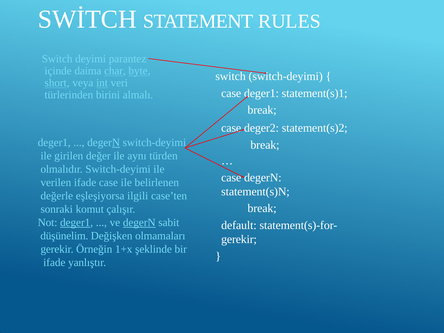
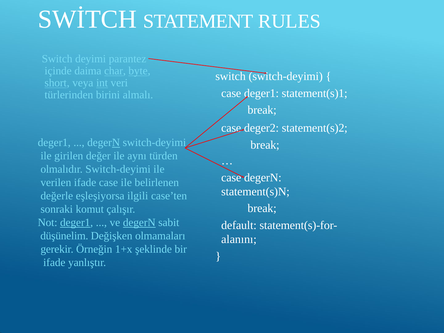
gerekir at (239, 239): gerekir -> alanını
